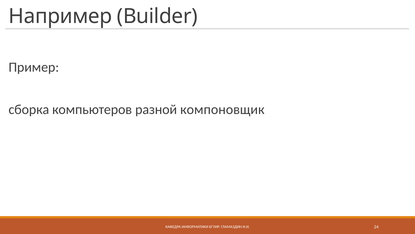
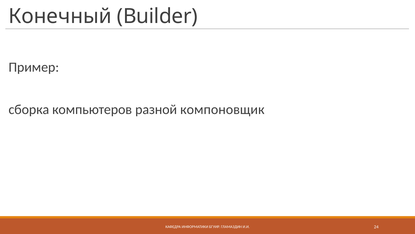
Например: Например -> Конечный
